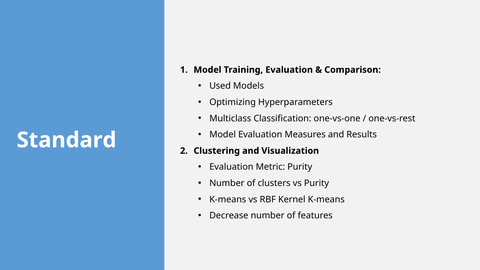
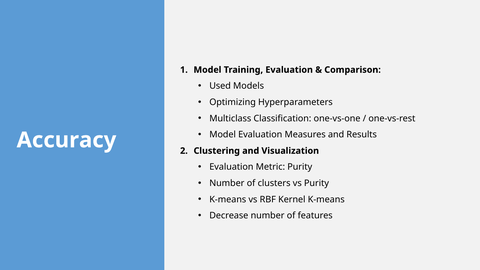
Standard: Standard -> Accuracy
